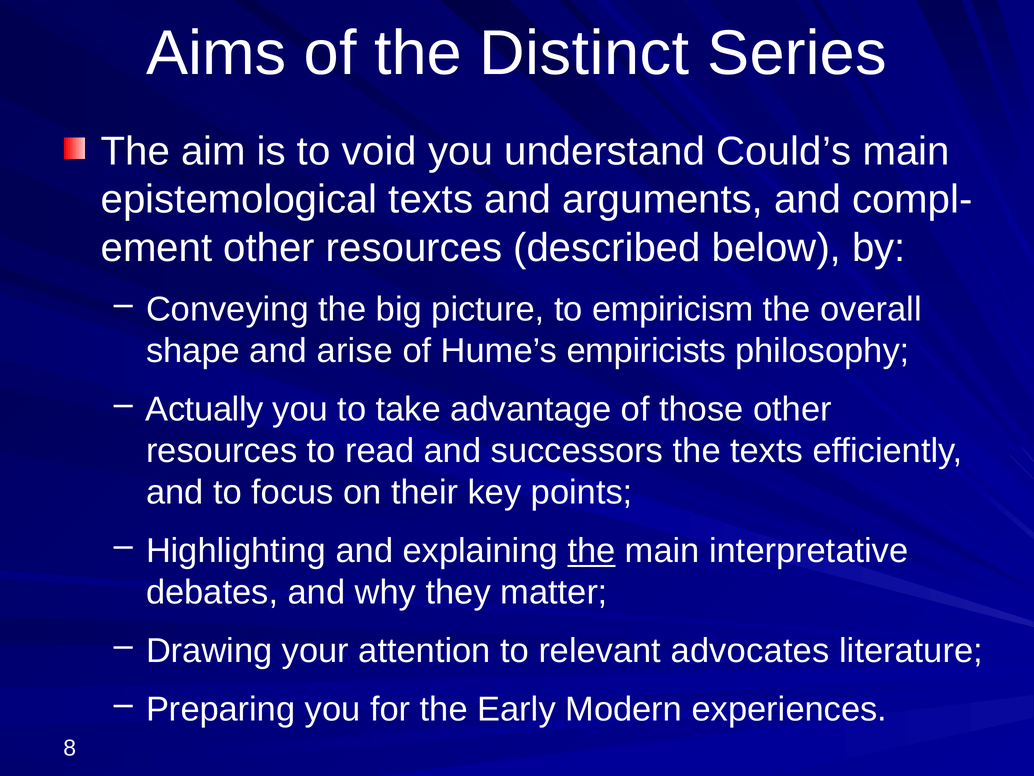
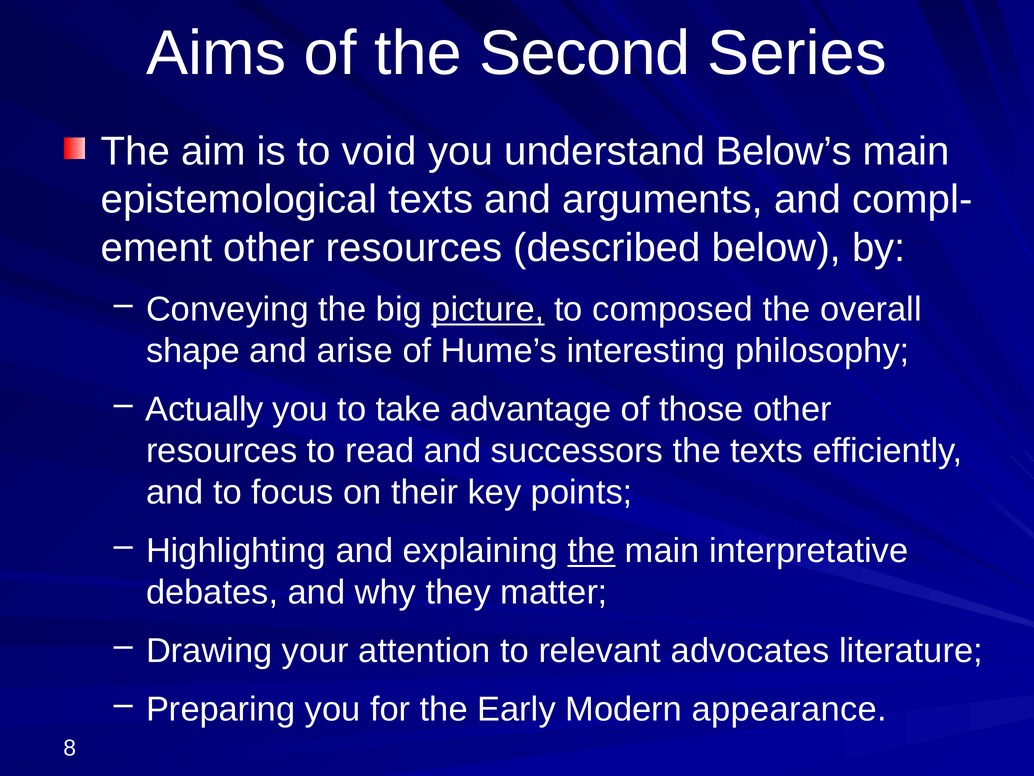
Distinct: Distinct -> Second
Could’s: Could’s -> Below’s
picture underline: none -> present
empiricism: empiricism -> composed
empiricists: empiricists -> interesting
experiences: experiences -> appearance
